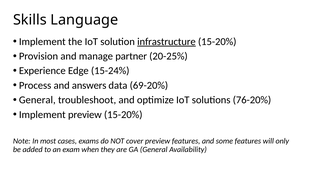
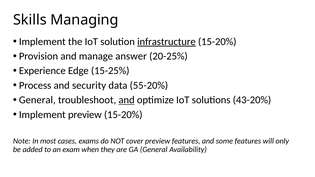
Language: Language -> Managing
partner: partner -> answer
15-24%: 15-24% -> 15-25%
answers: answers -> security
69-20%: 69-20% -> 55-20%
and at (127, 100) underline: none -> present
76-20%: 76-20% -> 43-20%
